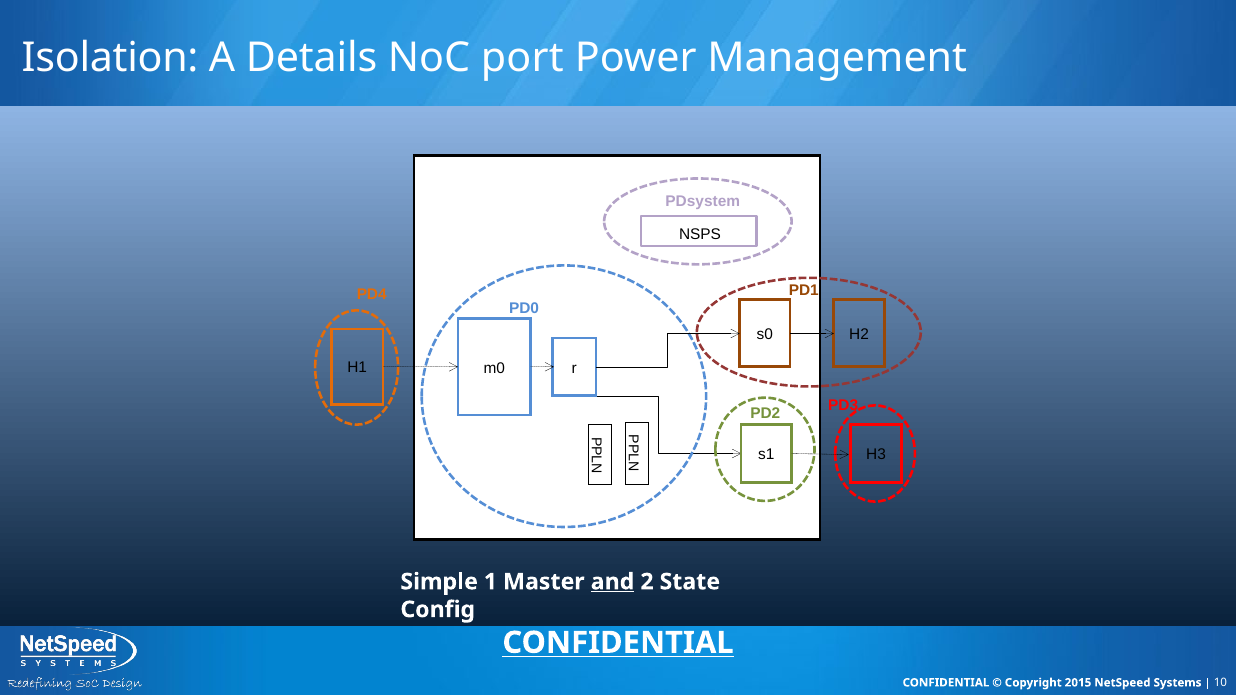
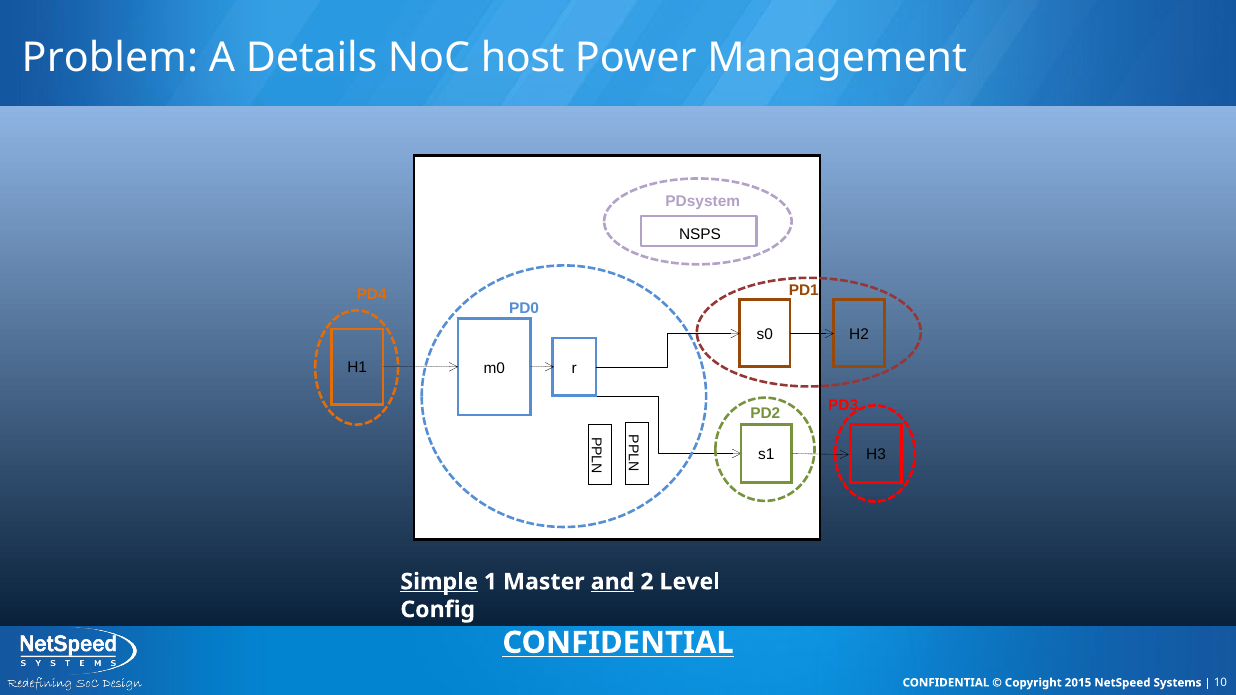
Isolation: Isolation -> Problem
port: port -> host
Simple underline: none -> present
State: State -> Level
